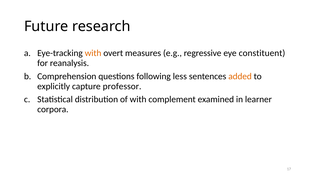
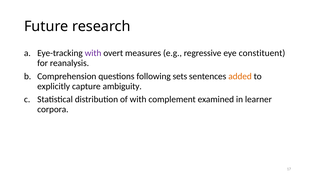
with at (93, 53) colour: orange -> purple
less: less -> sets
professor: professor -> ambiguity
